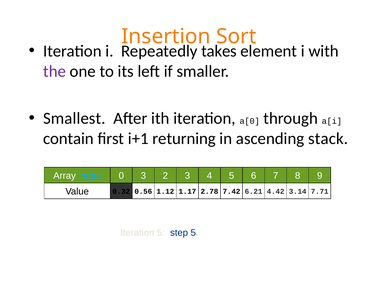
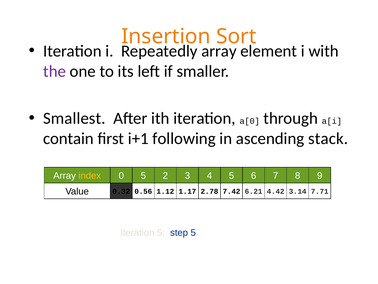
takes at (219, 51): takes -> array
returning: returning -> following
index colour: light blue -> yellow
0 3: 3 -> 5
